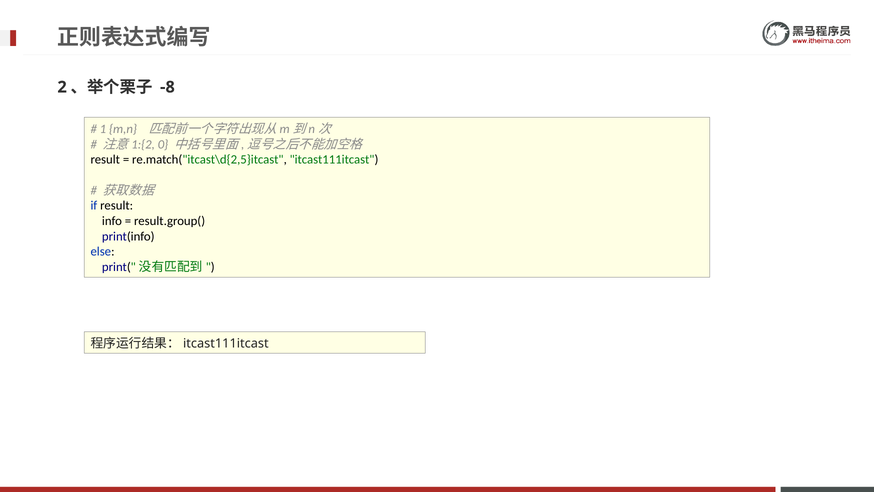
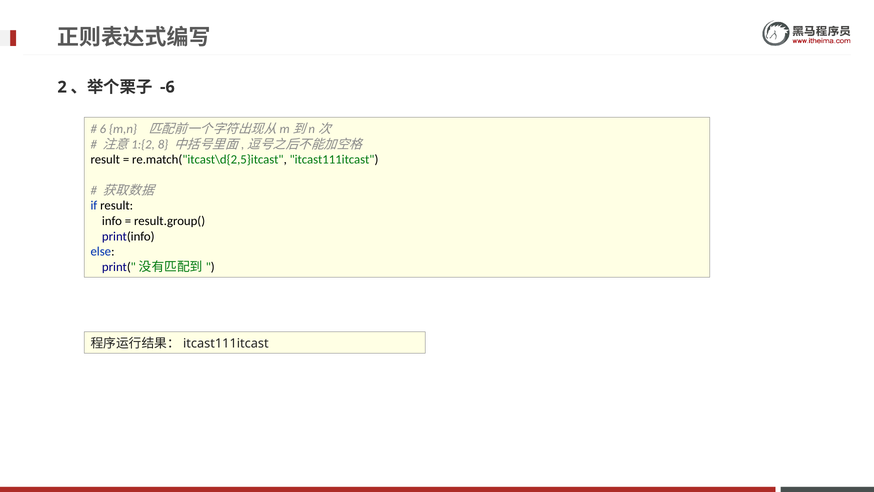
-8: -8 -> -6
1: 1 -> 6
0: 0 -> 8
